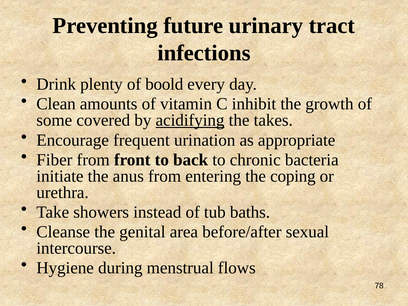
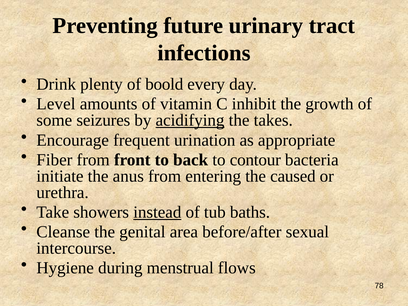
Clean: Clean -> Level
covered: covered -> seizures
chronic: chronic -> contour
coping: coping -> caused
instead underline: none -> present
